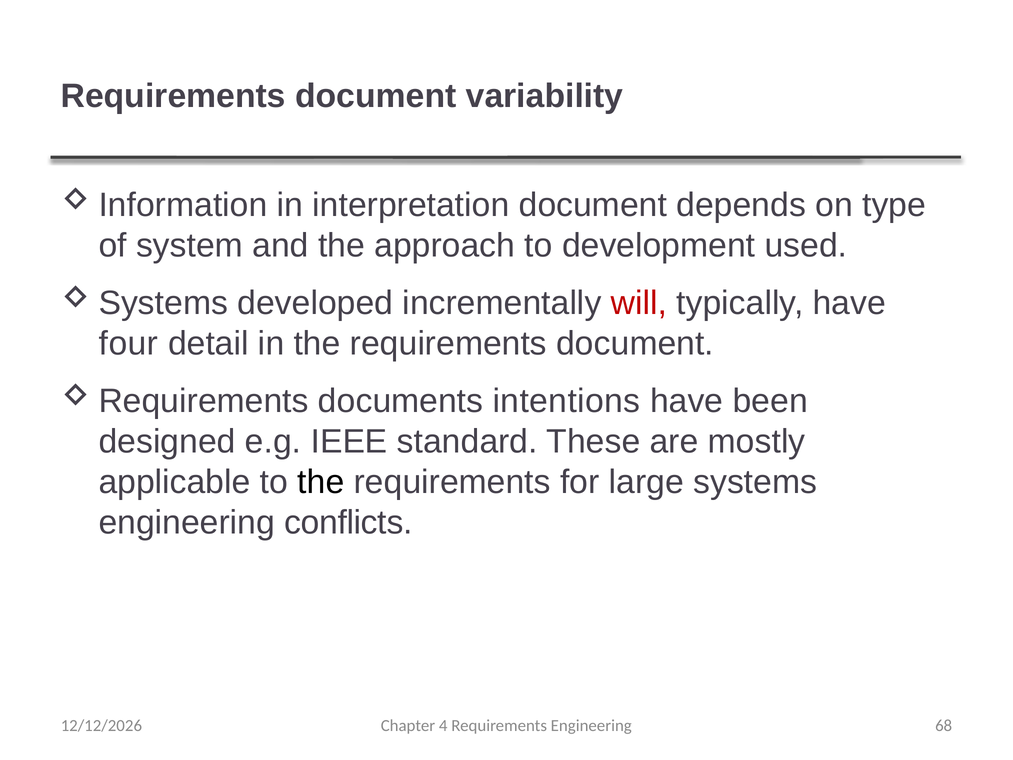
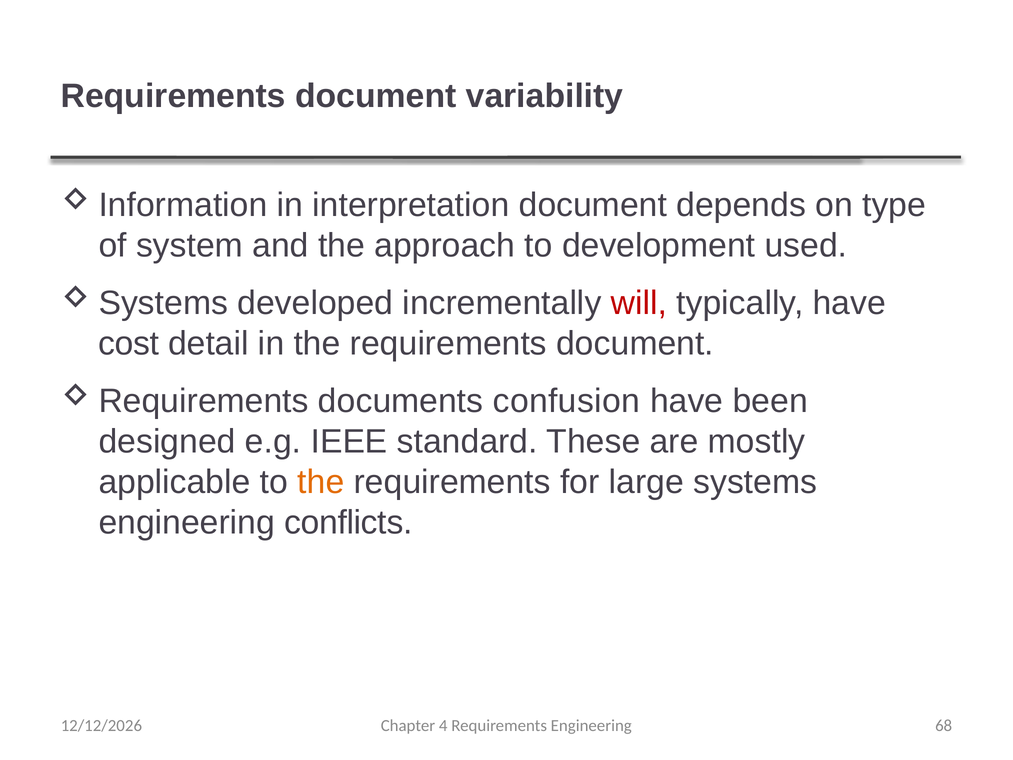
four: four -> cost
intentions: intentions -> confusion
the at (321, 482) colour: black -> orange
